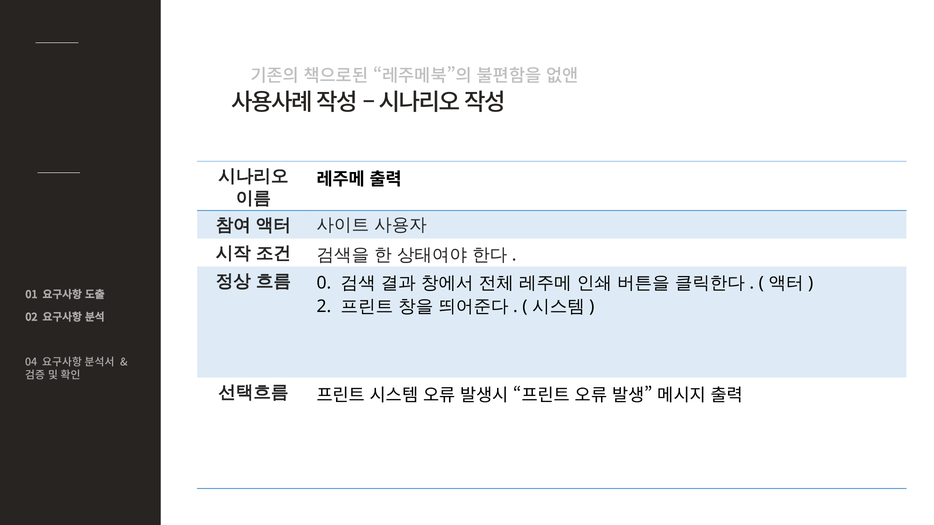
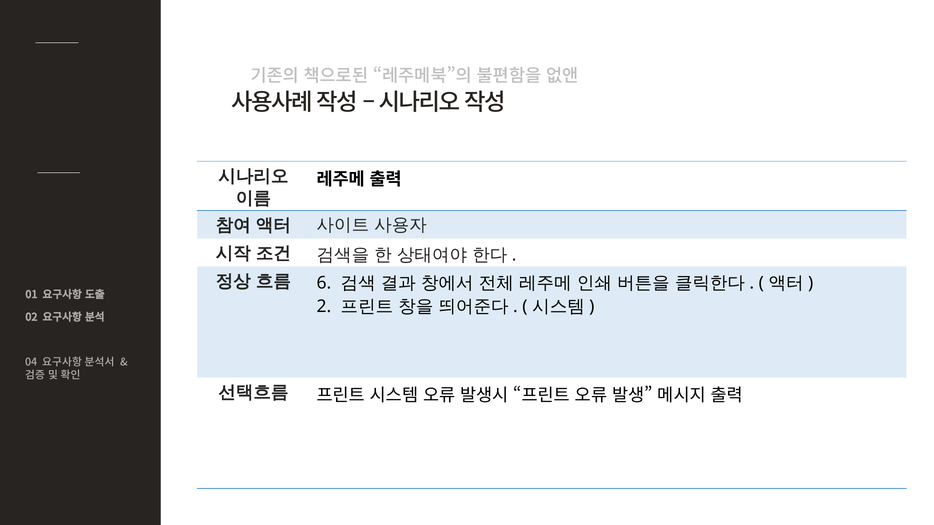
0: 0 -> 6
